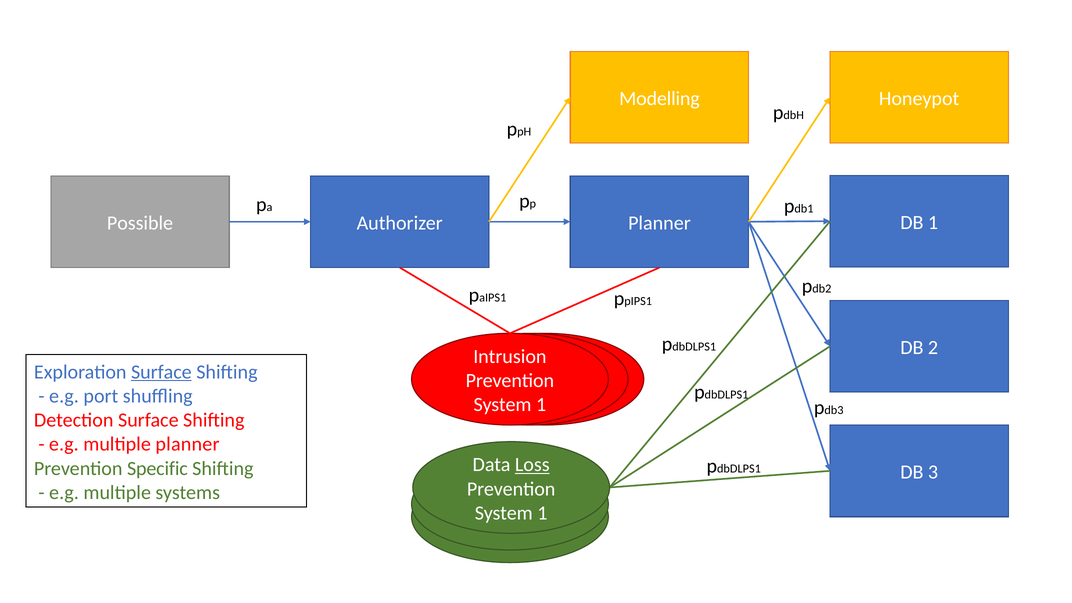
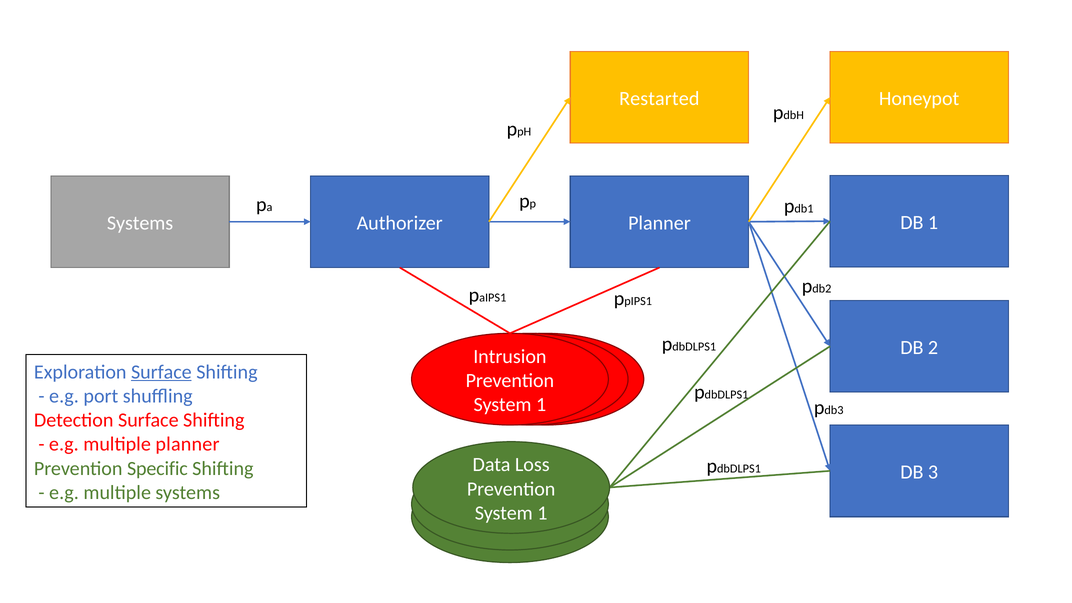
Modelling: Modelling -> Restarted
Possible at (140, 223): Possible -> Systems
Loss underline: present -> none
